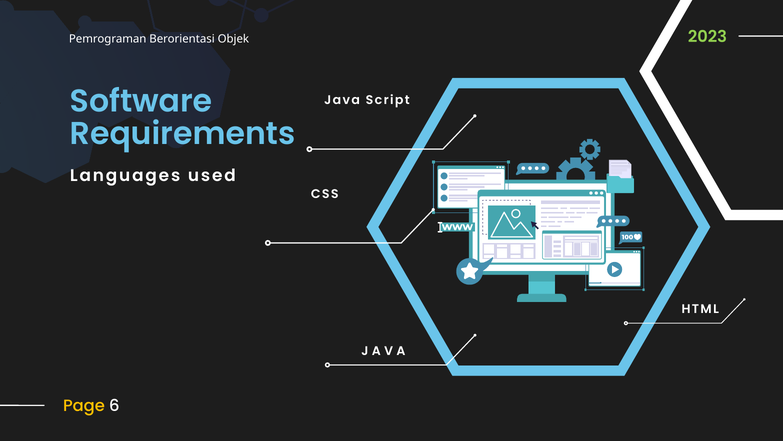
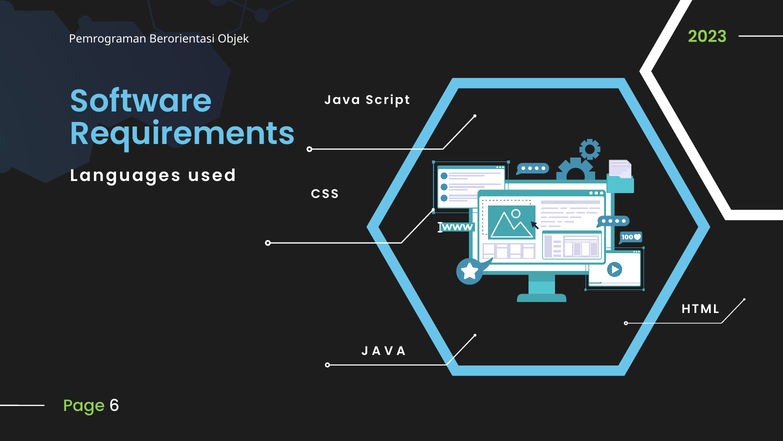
Page colour: yellow -> light green
